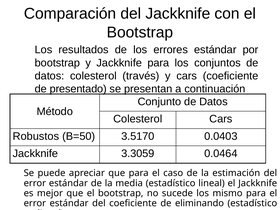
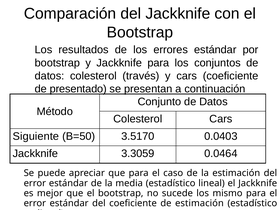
Robustos: Robustos -> Siguiente
de eliminando: eliminando -> estimación
